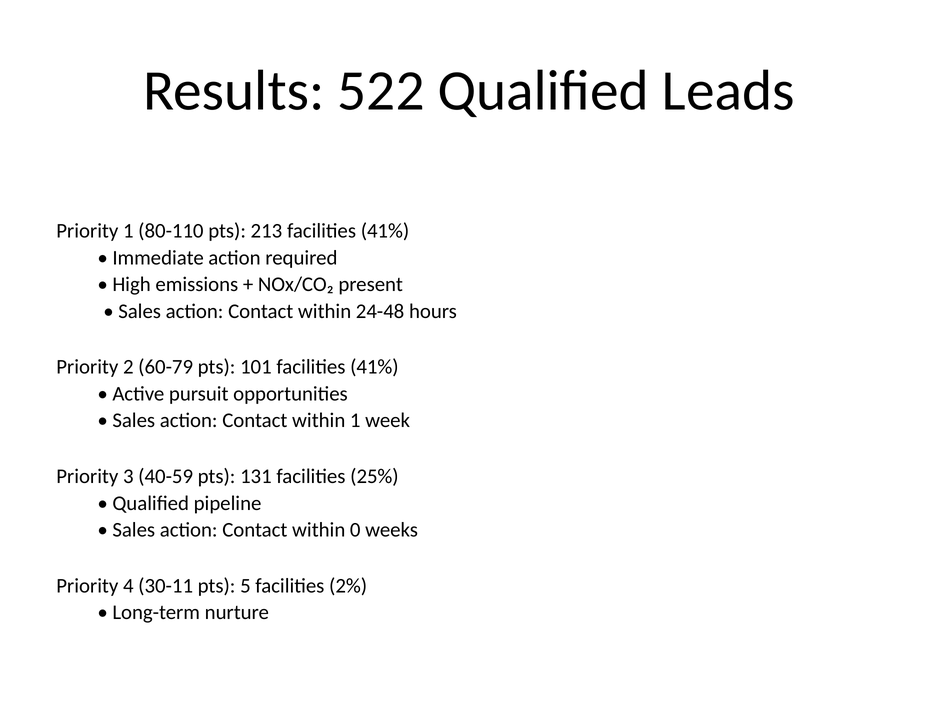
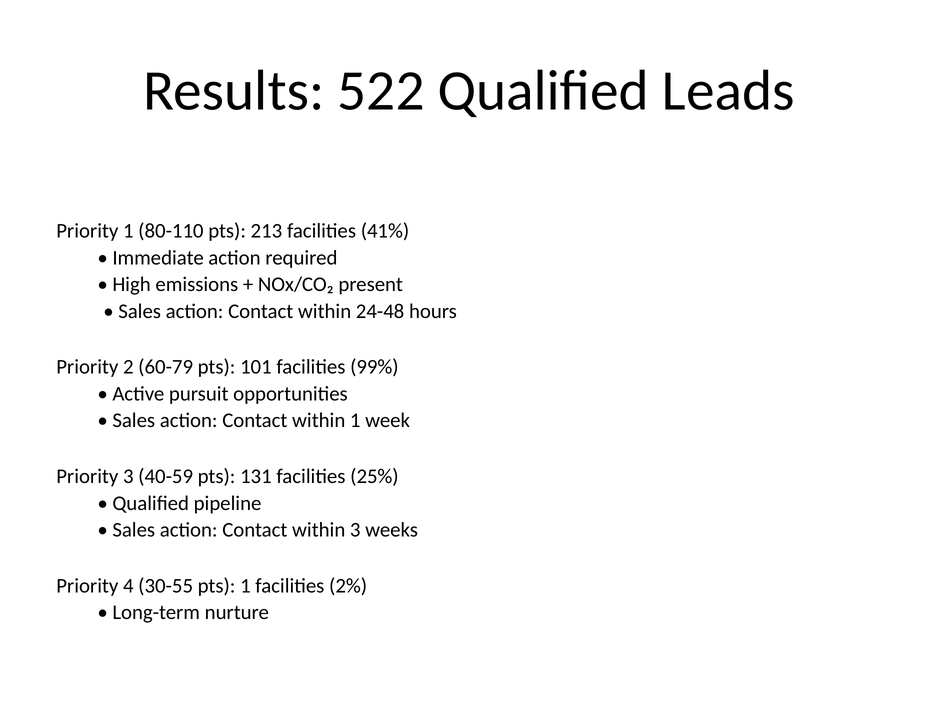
101 facilities 41%: 41% -> 99%
within 0: 0 -> 3
30-11: 30-11 -> 30-55
pts 5: 5 -> 1
